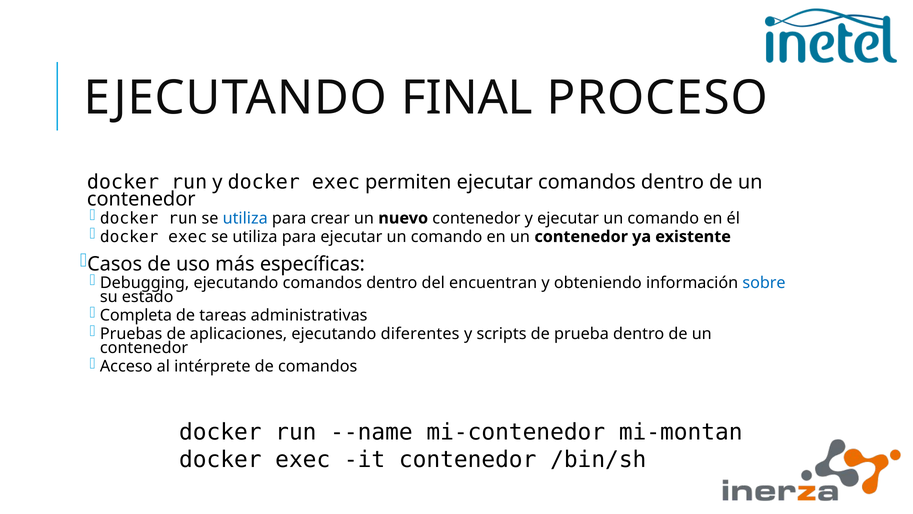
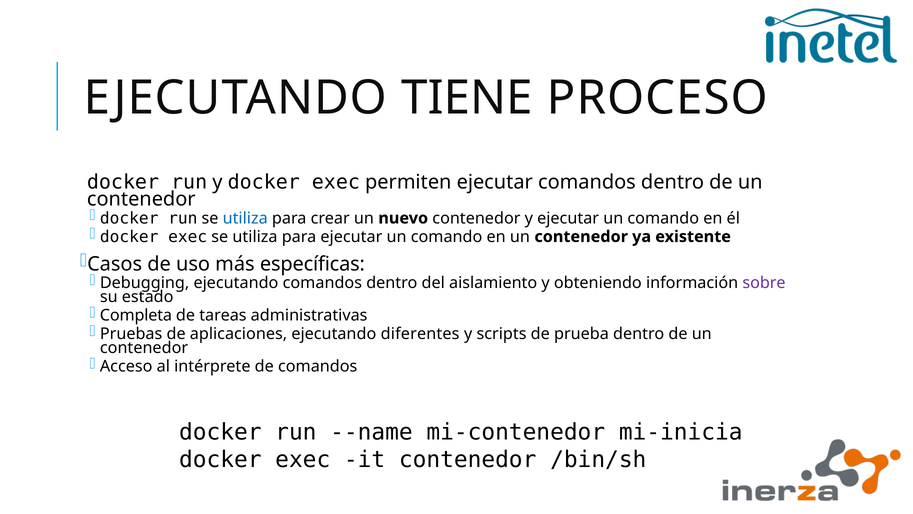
FINAL: FINAL -> TIENE
encuentran: encuentran -> aislamiento
sobre colour: blue -> purple
mi-montan: mi-montan -> mi-inicia
